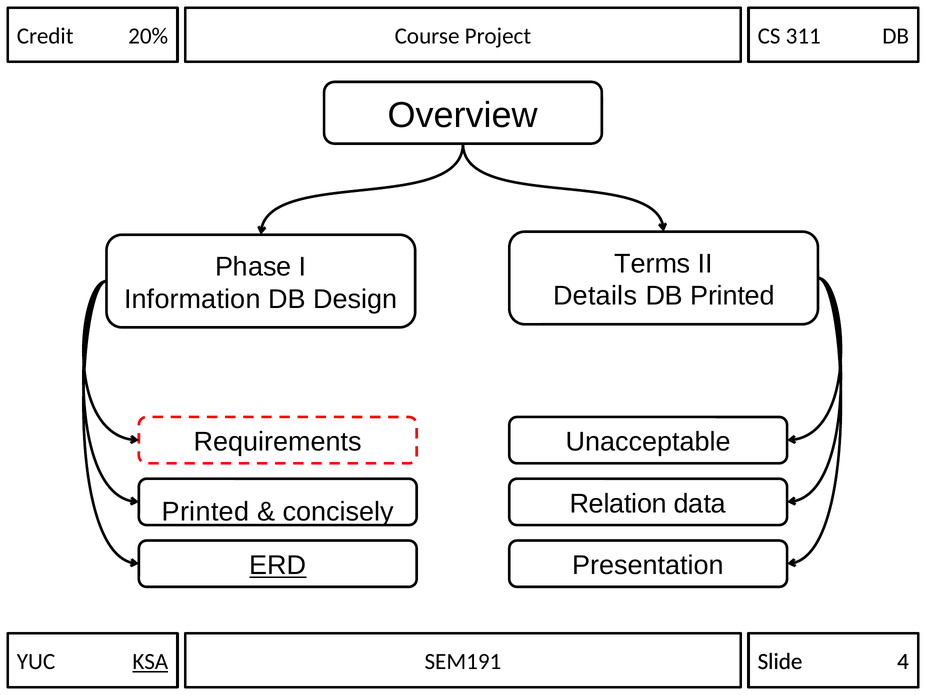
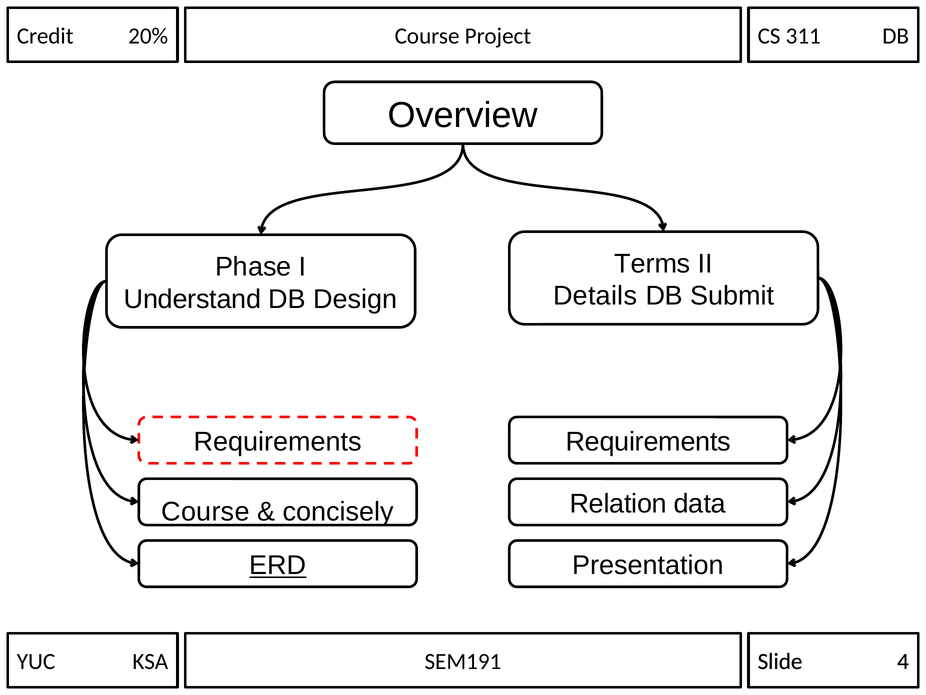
DB Printed: Printed -> Submit
Information: Information -> Understand
Unacceptable at (648, 442): Unacceptable -> Requirements
Printed at (206, 512): Printed -> Course
KSA underline: present -> none
